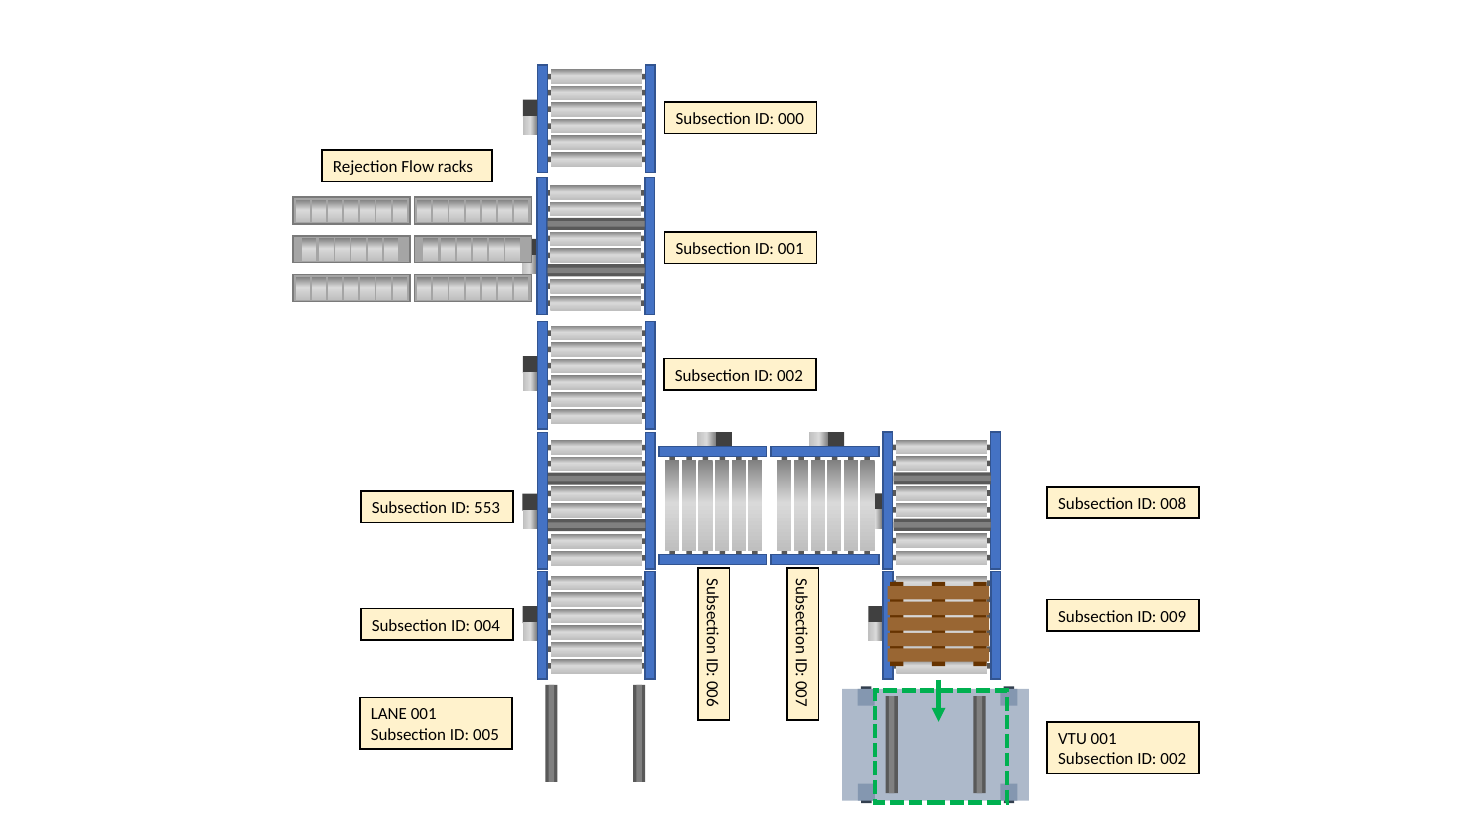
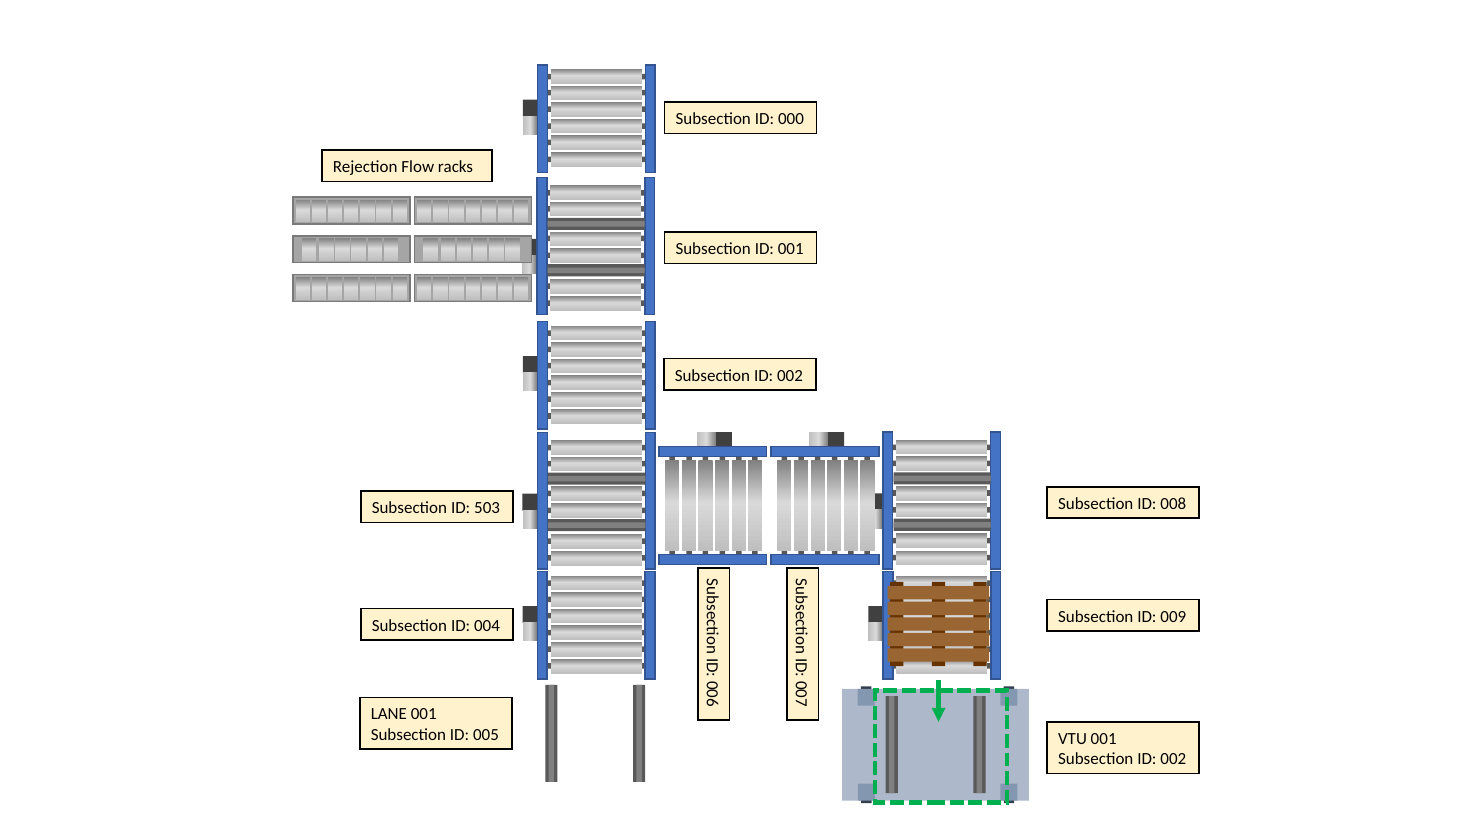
553: 553 -> 503
